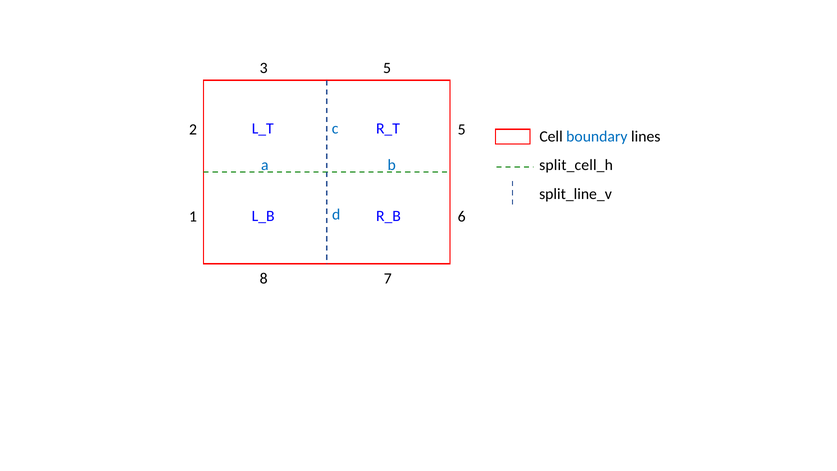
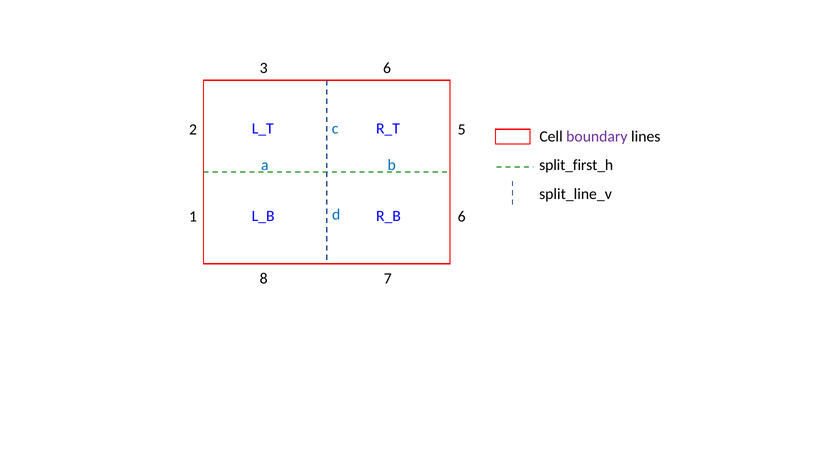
3 5: 5 -> 6
boundary colour: blue -> purple
split_cell_h: split_cell_h -> split_first_h
